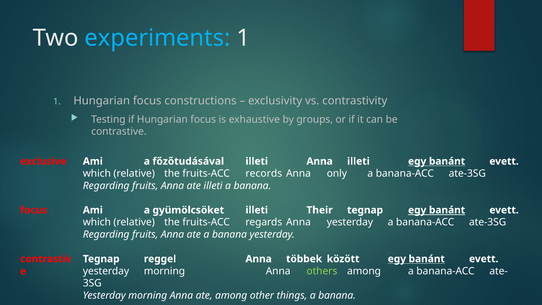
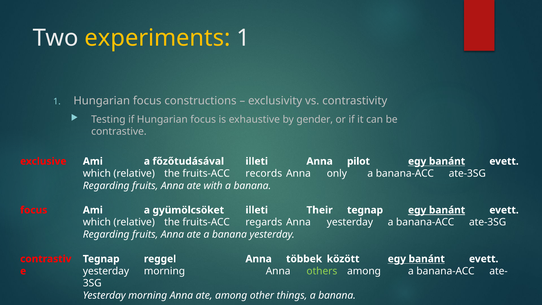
experiments colour: light blue -> yellow
groups: groups -> gender
Anna illeti: illeti -> pilot
ate illeti: illeti -> with
